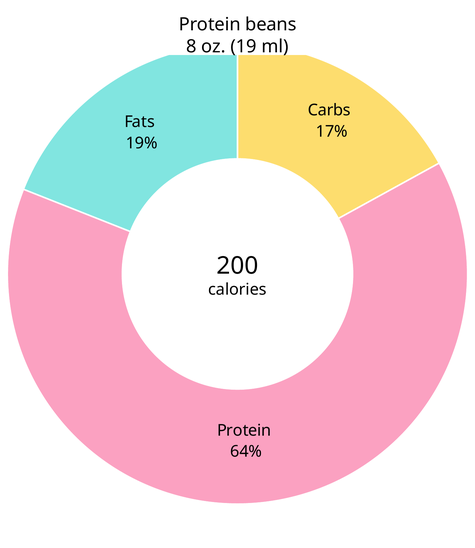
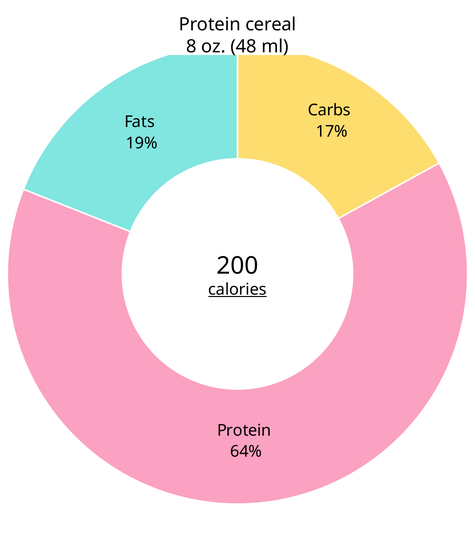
beans: beans -> cereal
19: 19 -> 48
calories underline: none -> present
